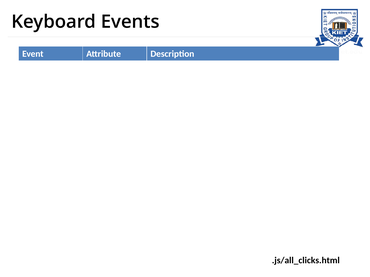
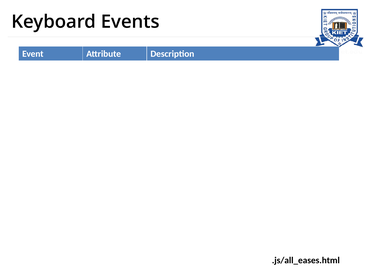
.js/all_clicks.html: .js/all_clicks.html -> .js/all_eases.html
